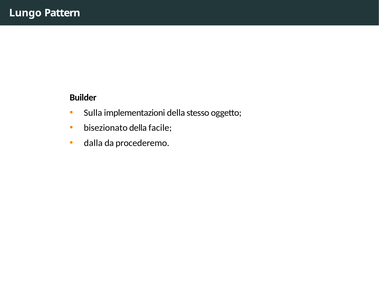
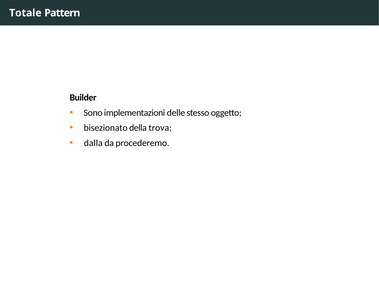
Lungo: Lungo -> Totale
Sulla: Sulla -> Sono
implementazioni della: della -> delle
facile: facile -> trova
